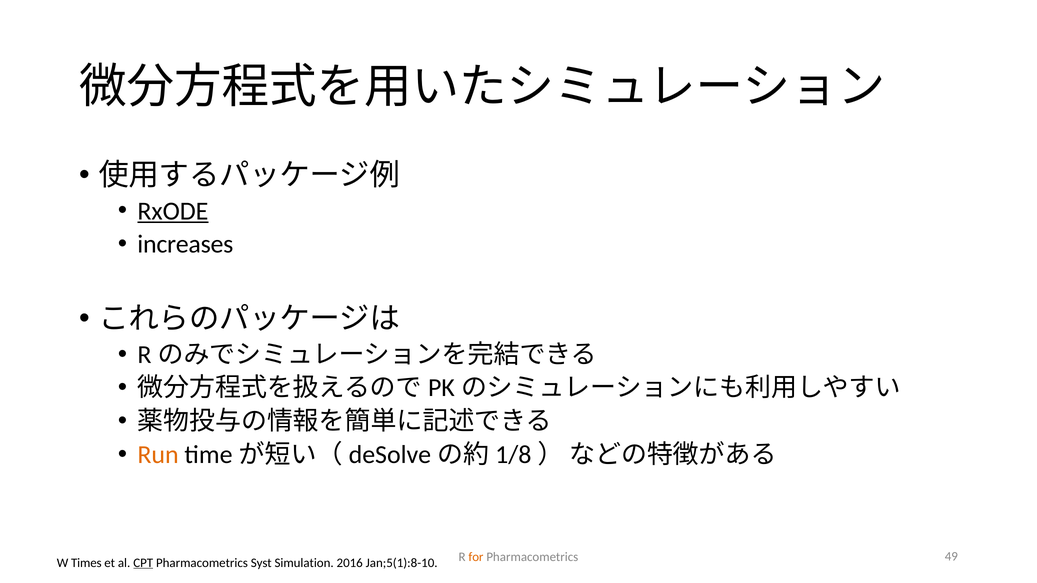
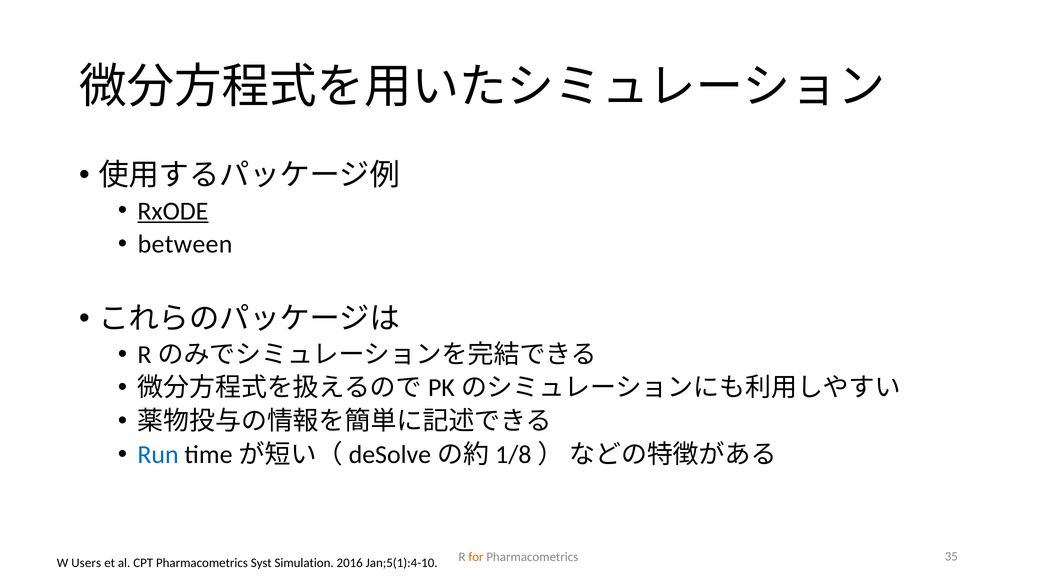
increases: increases -> between
Run colour: orange -> blue
49: 49 -> 35
Times: Times -> Users
CPT underline: present -> none
Jan;5(1):8-10: Jan;5(1):8-10 -> Jan;5(1):4-10
